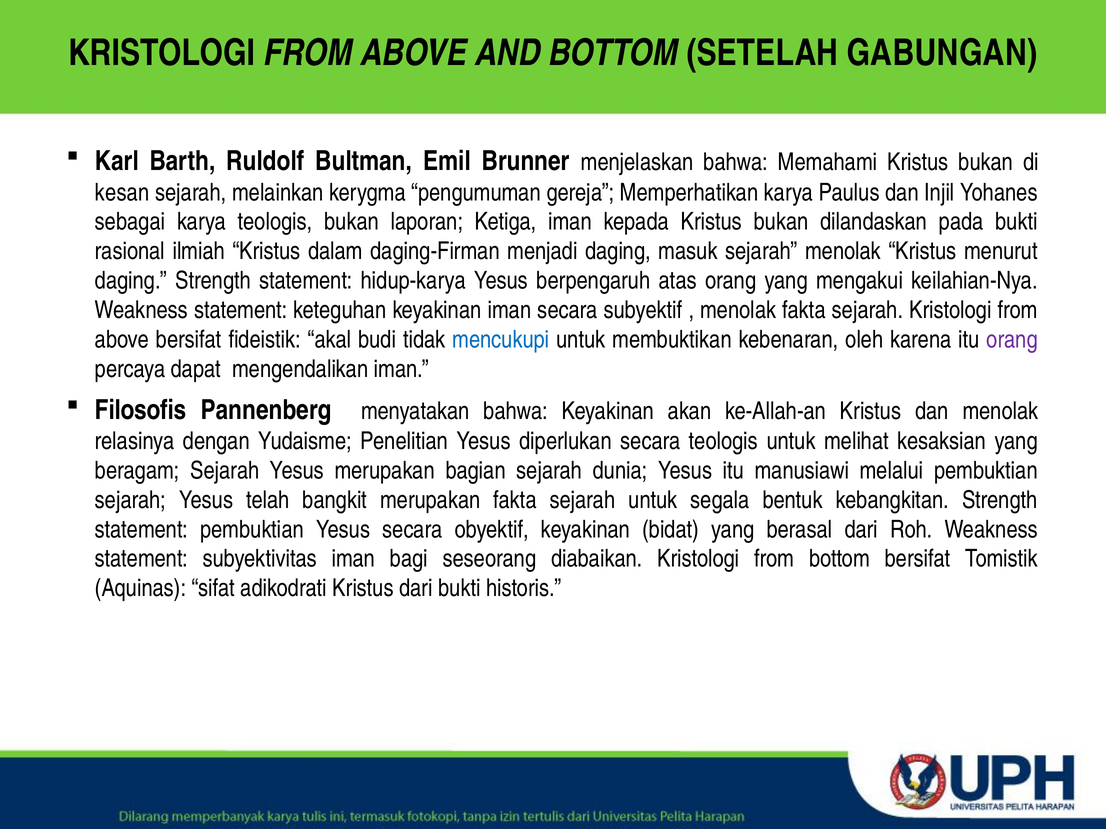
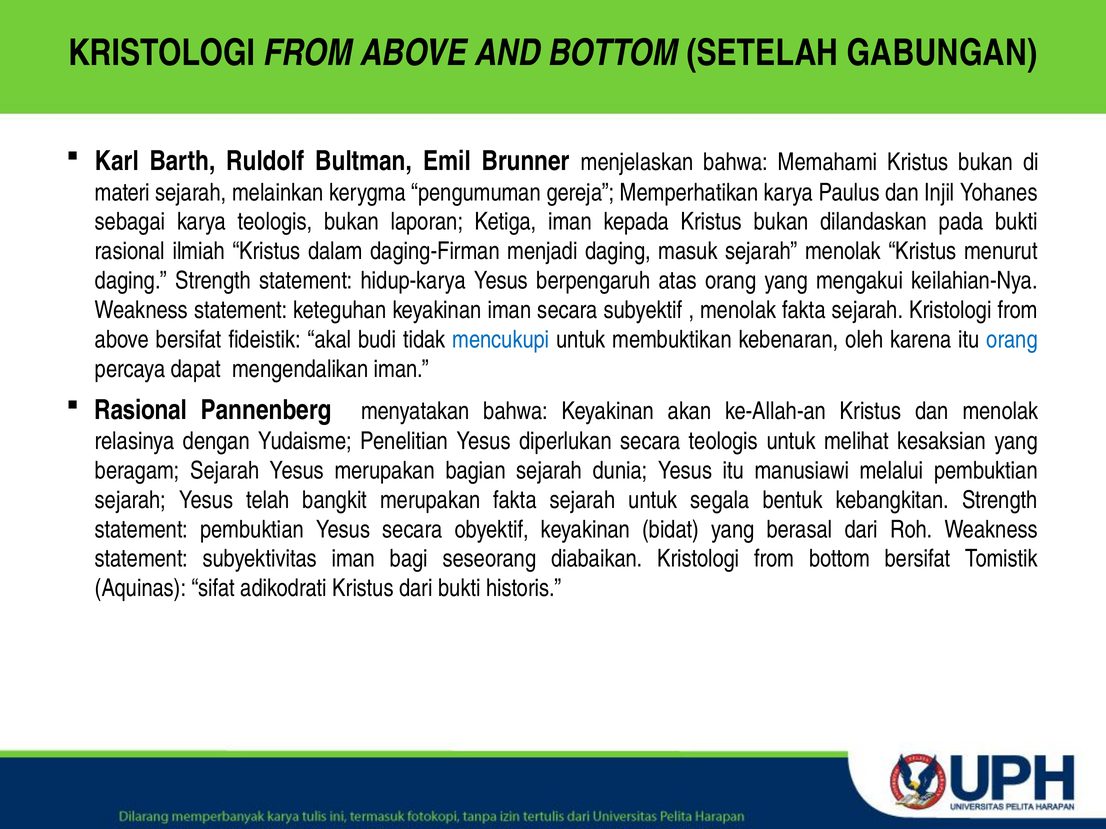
kesan: kesan -> materi
orang at (1012, 340) colour: purple -> blue
Filosofis at (141, 410): Filosofis -> Rasional
